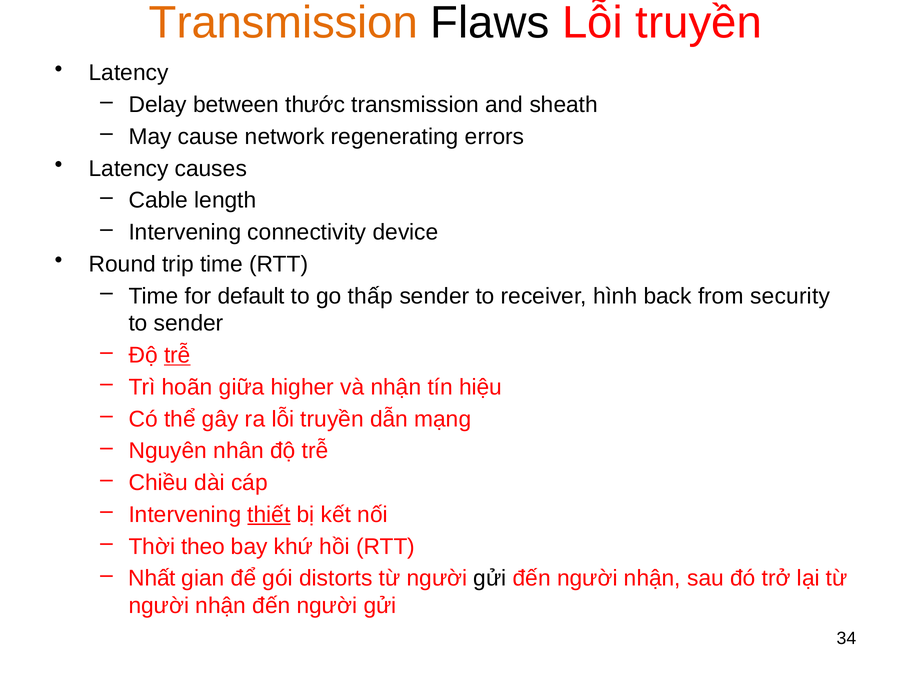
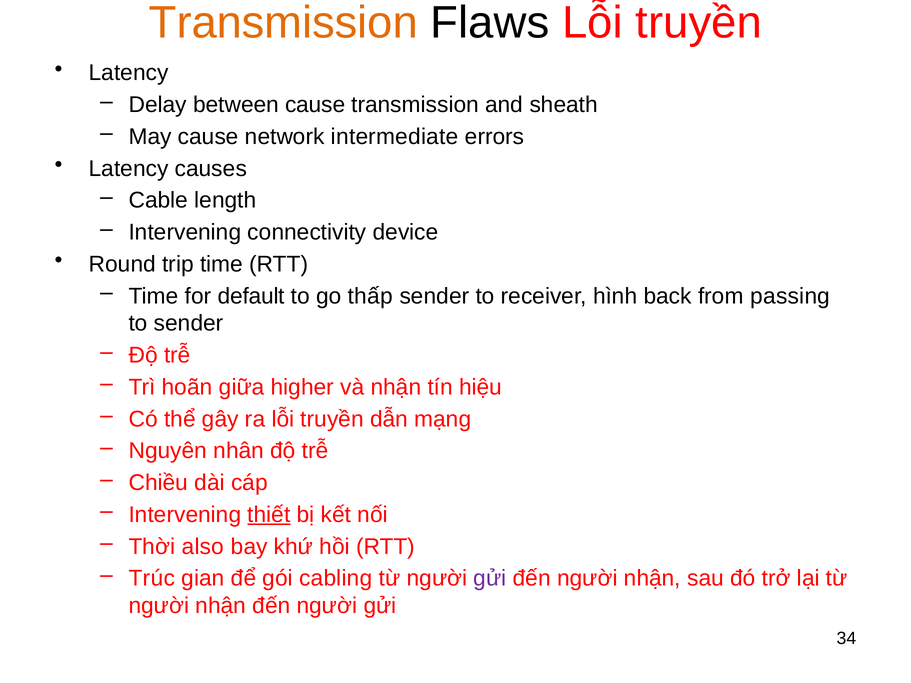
between thước: thước -> cause
regenerating: regenerating -> intermediate
security: security -> passing
trễ at (177, 355) underline: present -> none
theo: theo -> also
Nhất: Nhất -> Trúc
distorts: distorts -> cabling
gửi at (490, 579) colour: black -> purple
